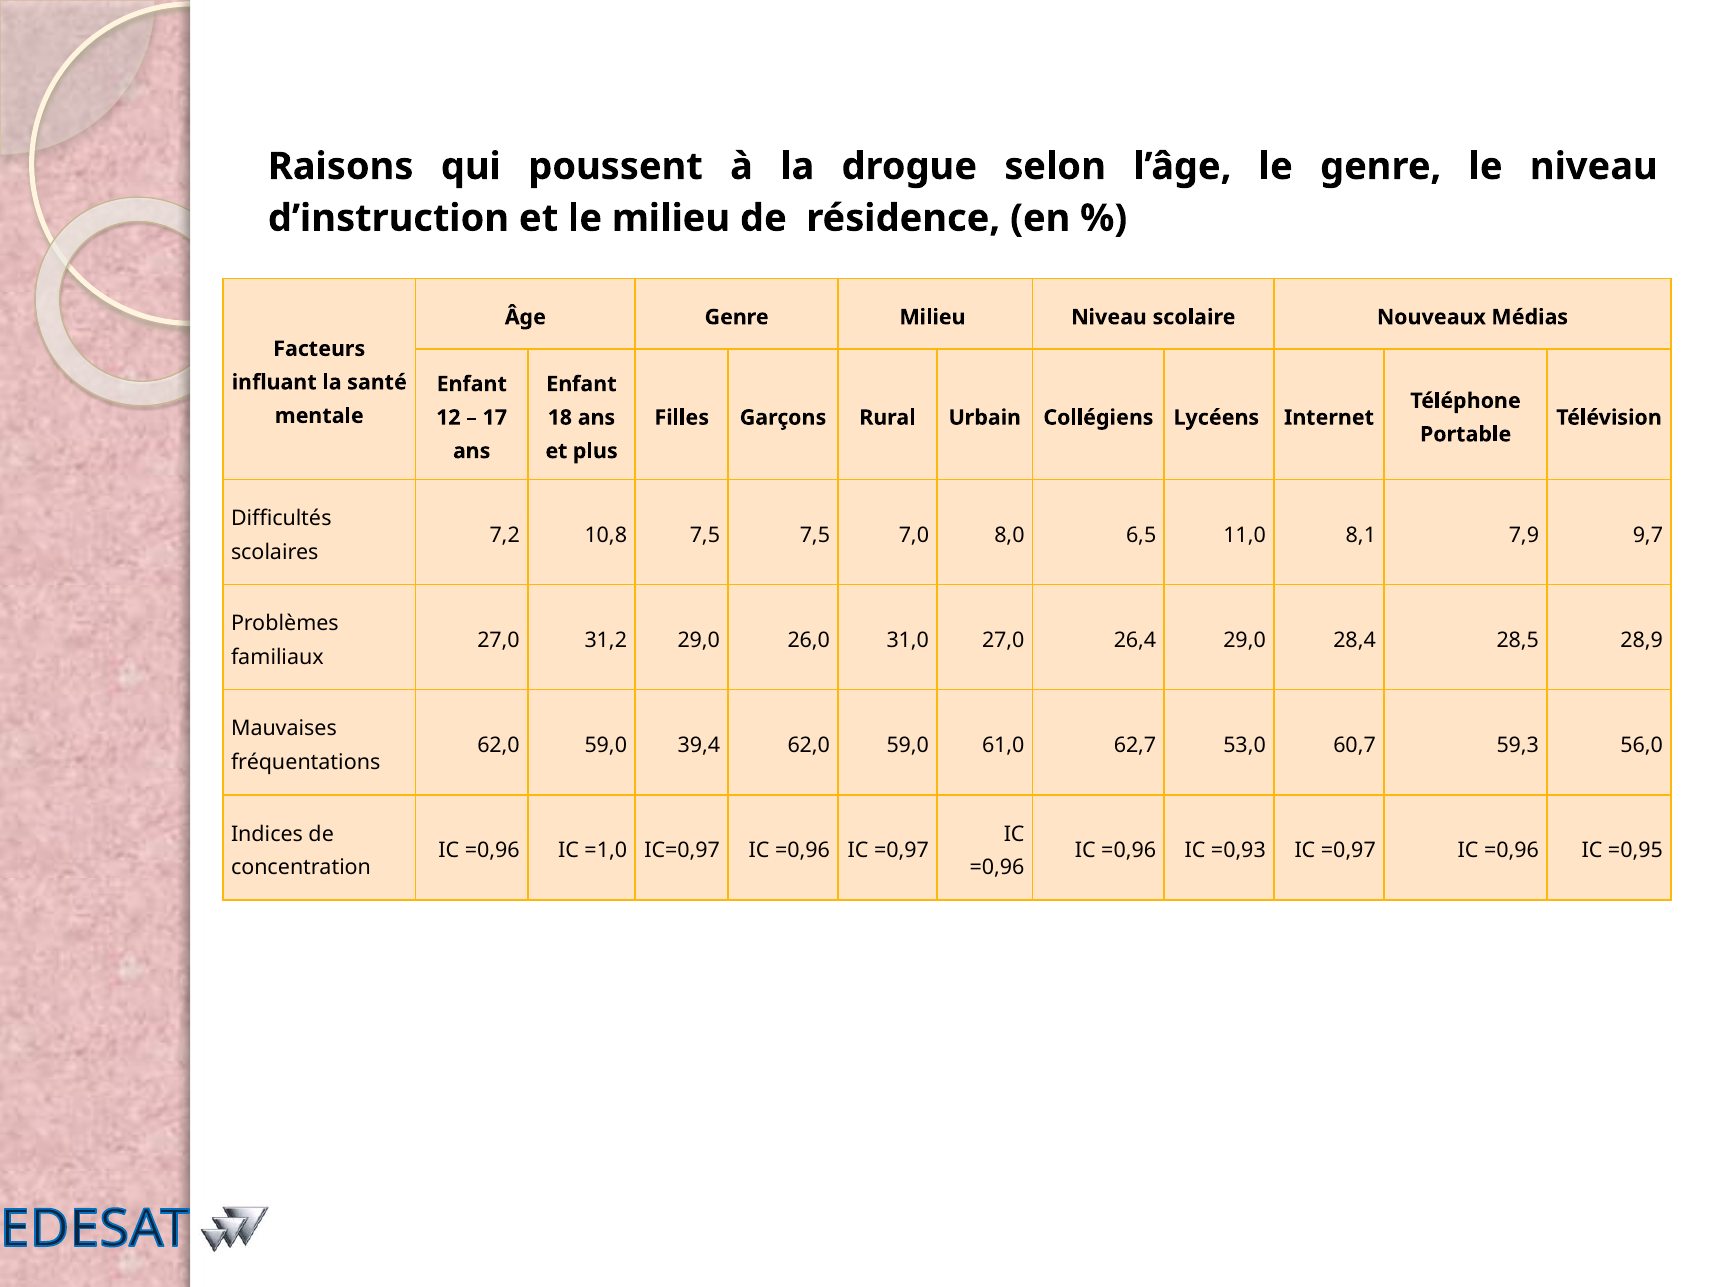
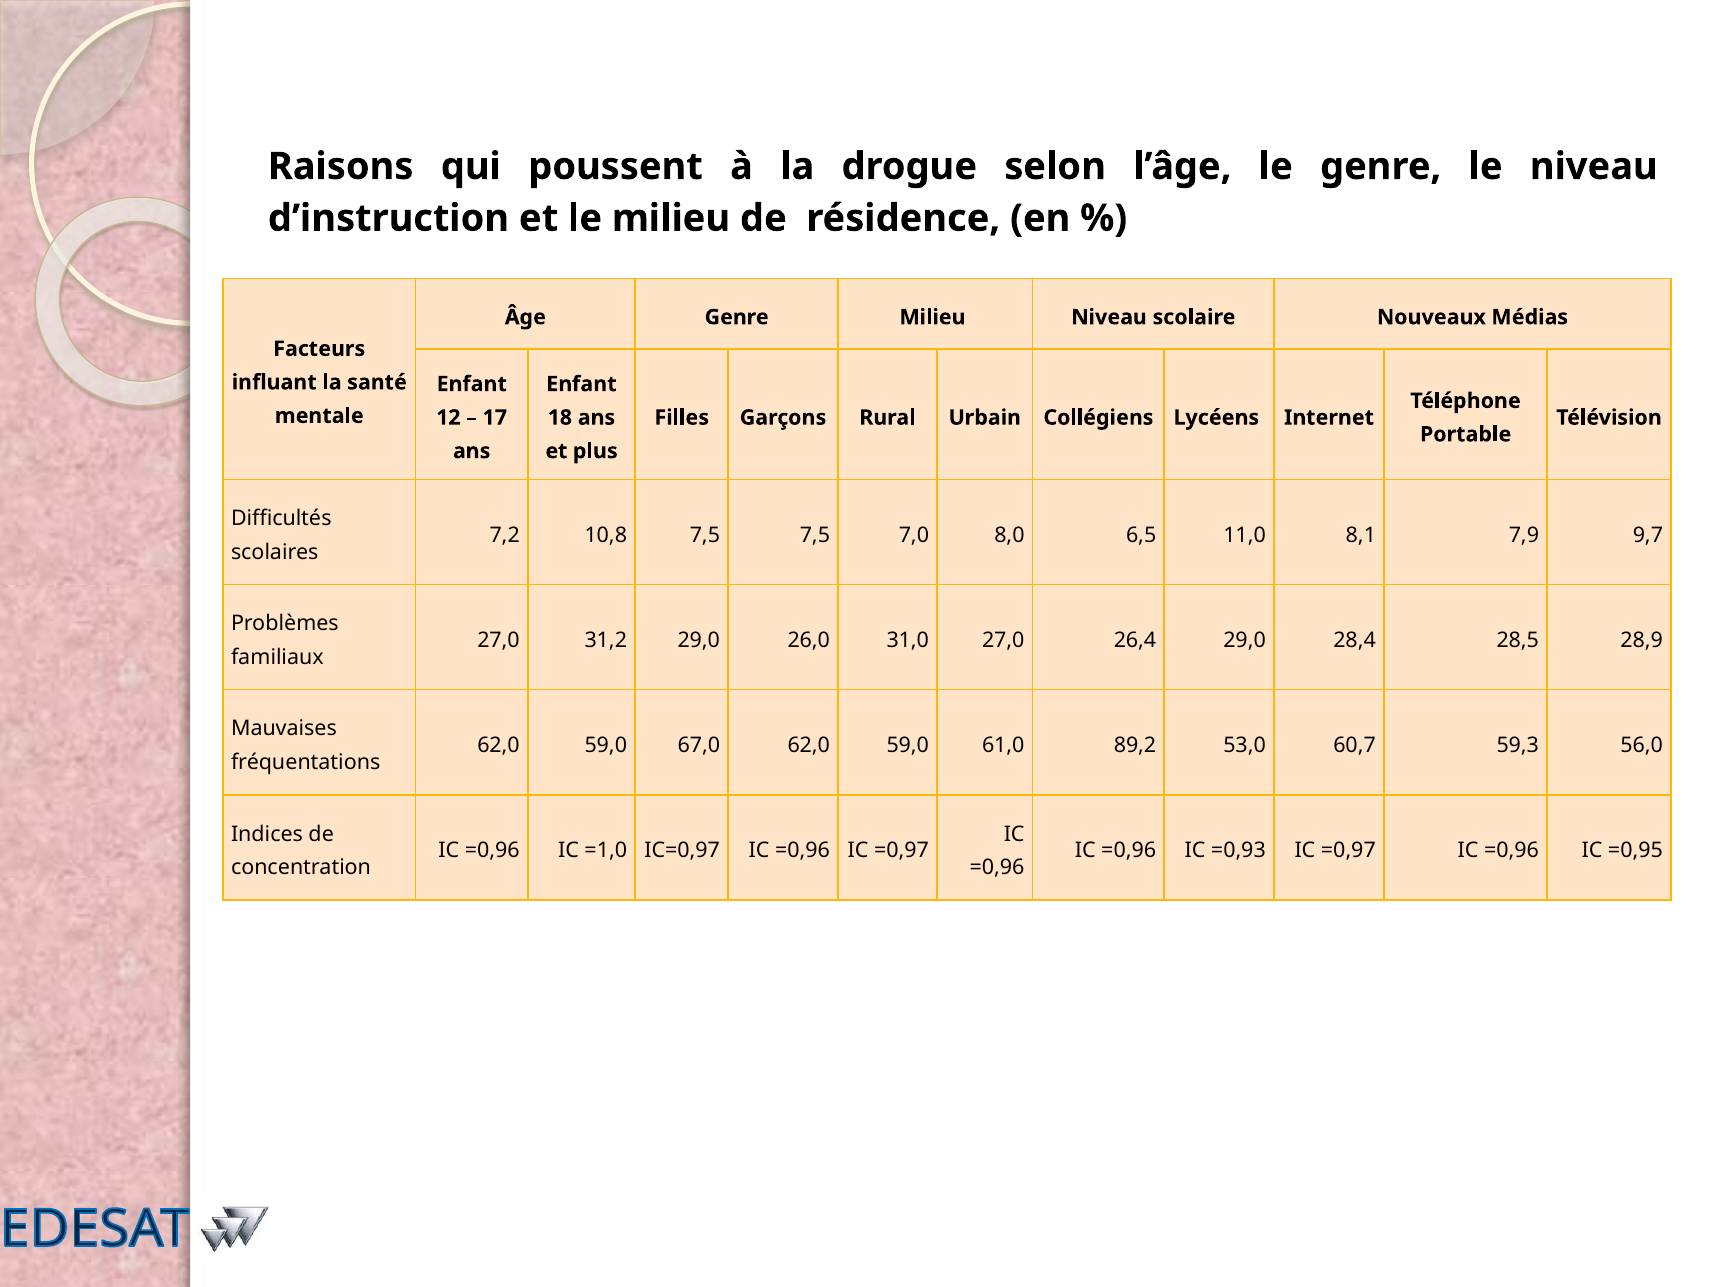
39,4: 39,4 -> 67,0
62,7: 62,7 -> 89,2
